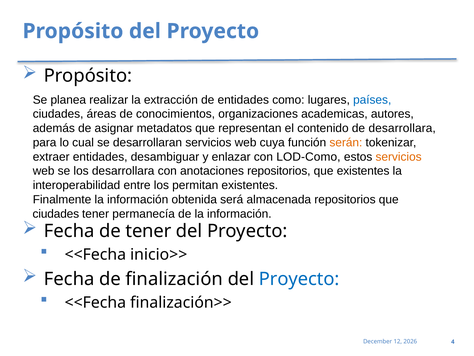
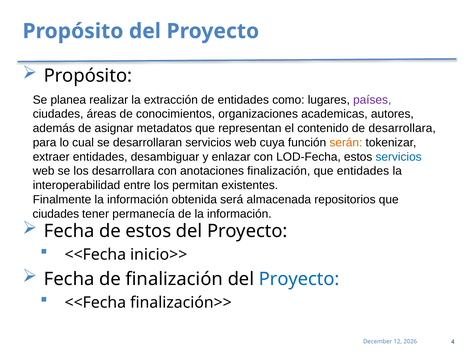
países colour: blue -> purple
LOD-Como: LOD-Como -> LOD-Fecha
servicios at (399, 157) colour: orange -> blue
anotaciones repositorios: repositorios -> finalización
que existentes: existentes -> entidades
de tener: tener -> estos
